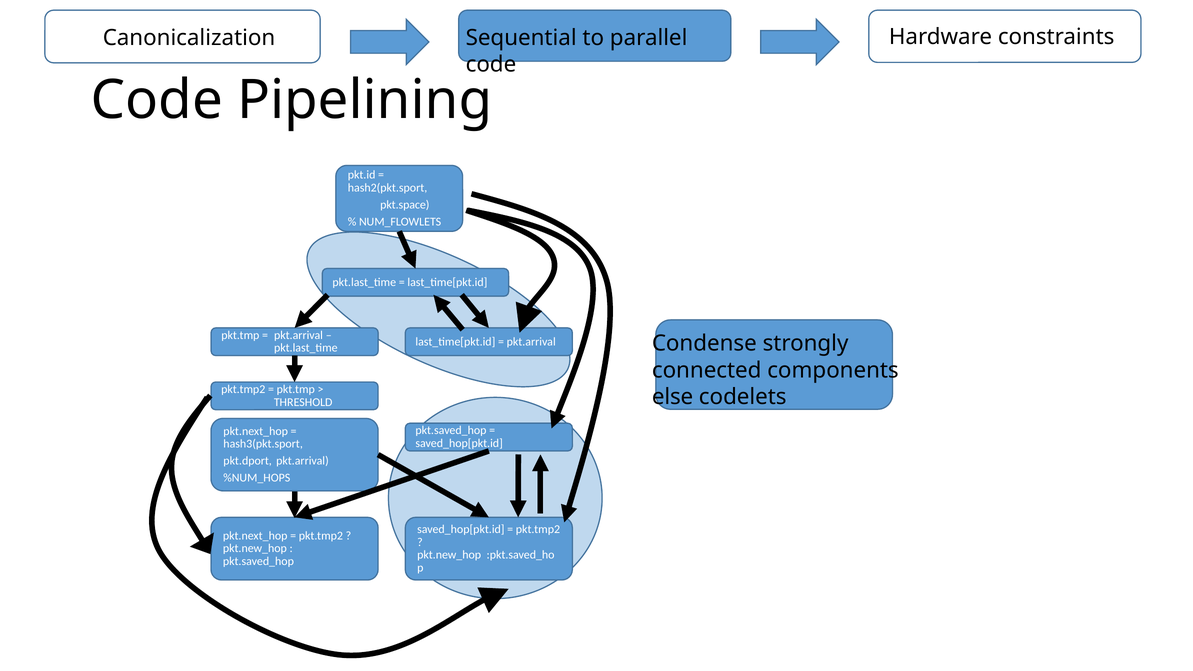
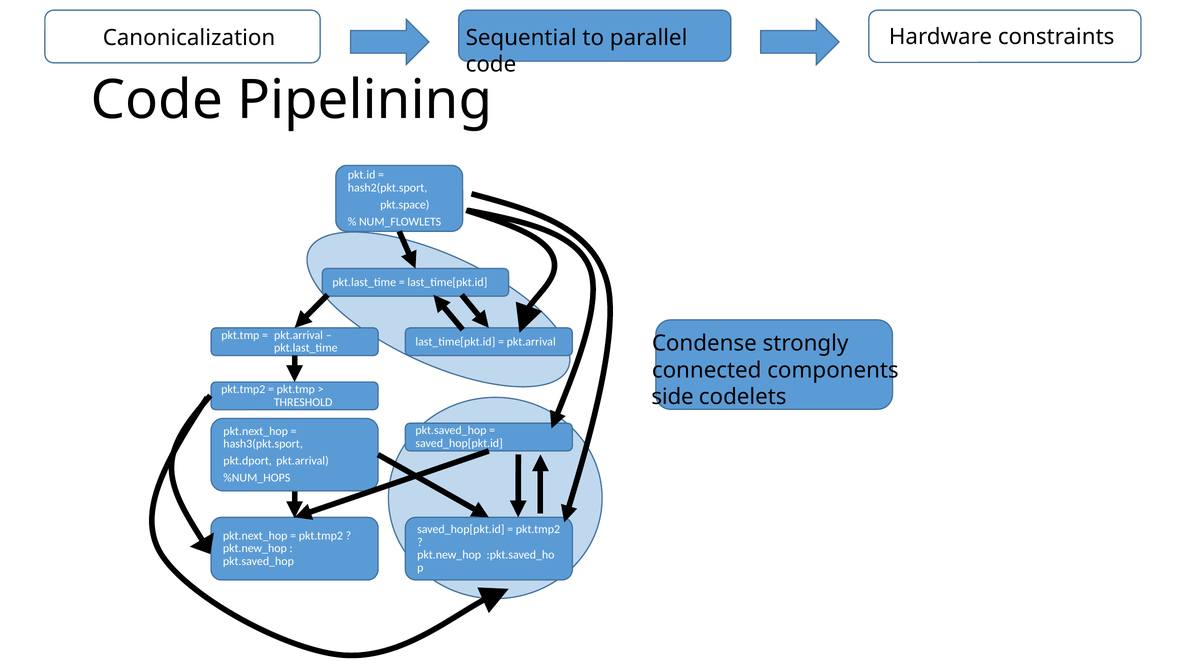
else: else -> side
